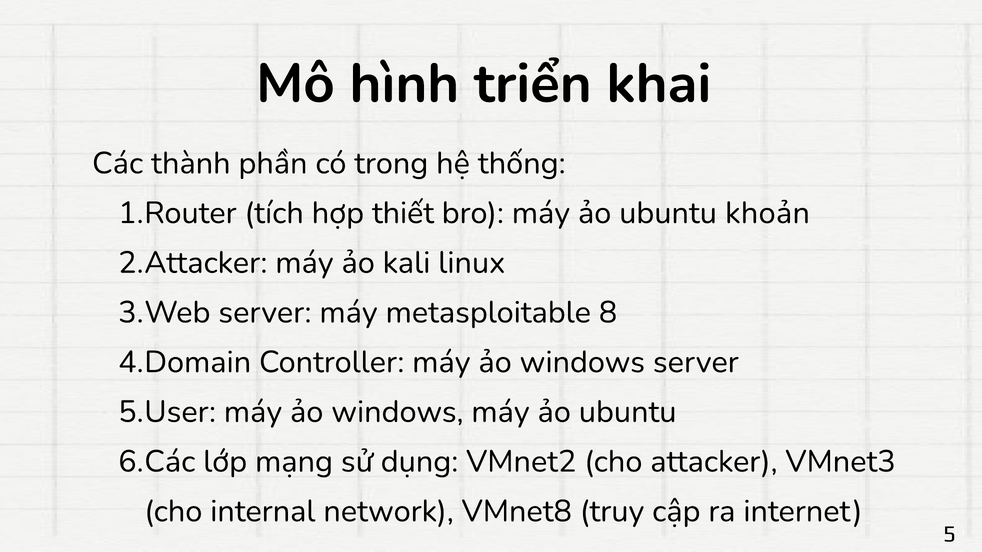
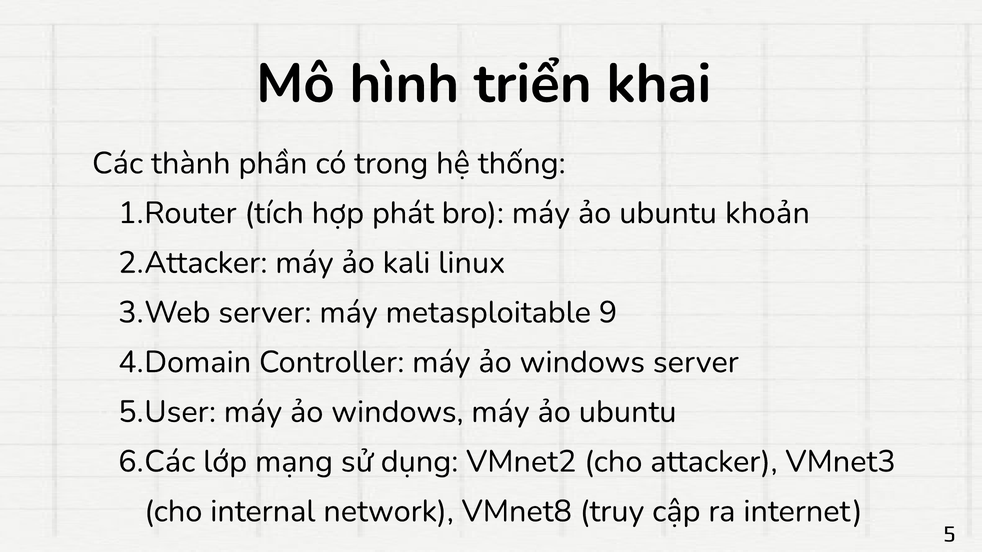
thiết: thiết -> phát
8: 8 -> 9
